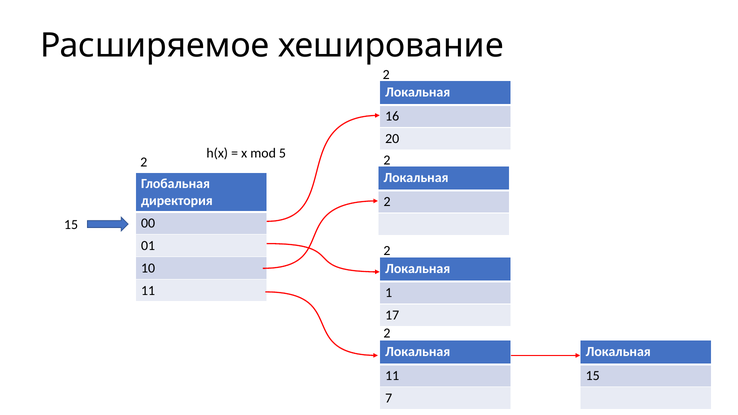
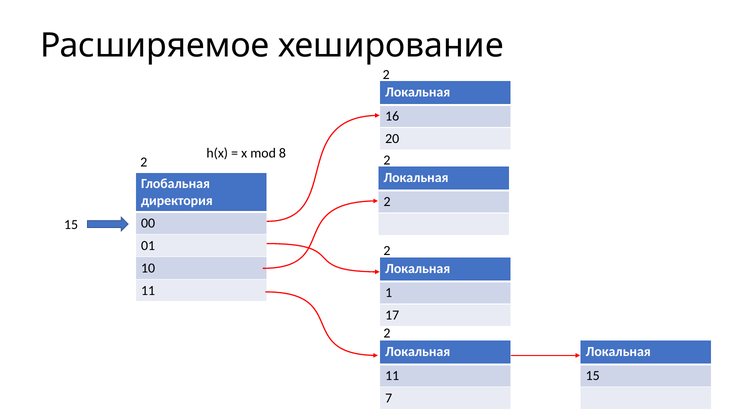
5: 5 -> 8
